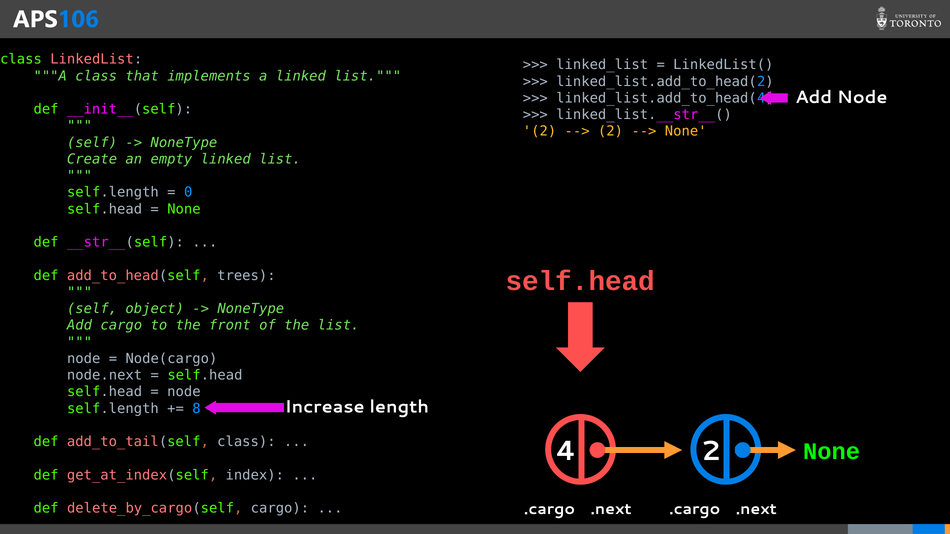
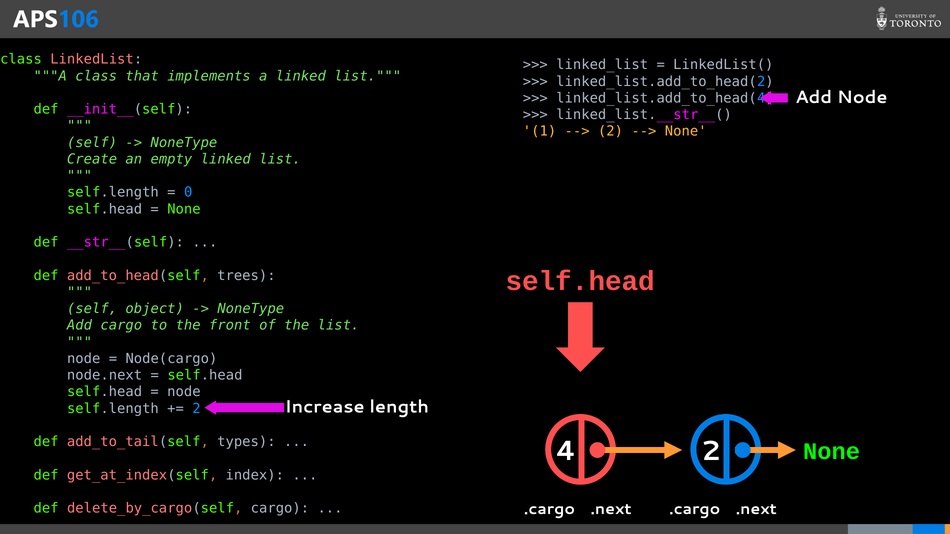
2 at (540, 131): 2 -> 1
8 at (197, 409): 8 -> 2
add_to_tail(self class: class -> types
